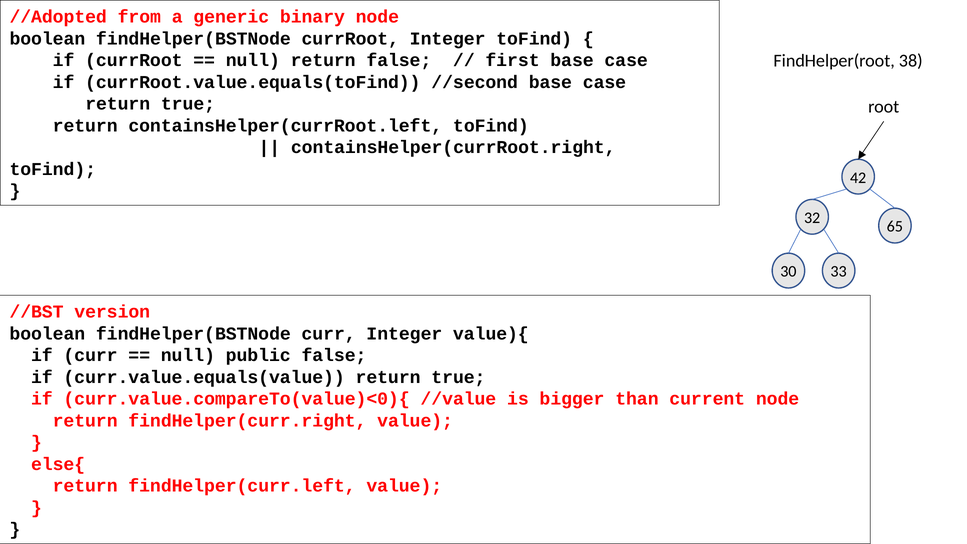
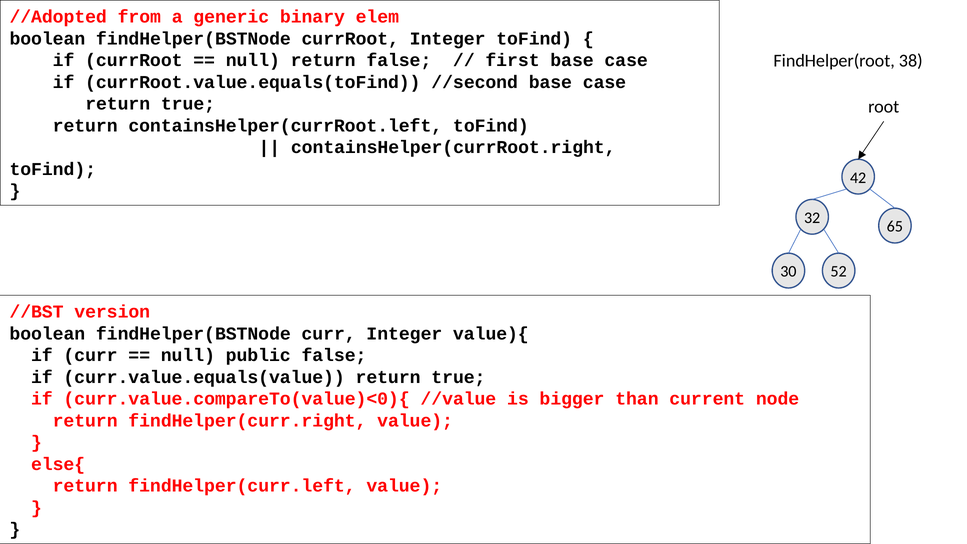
binary node: node -> elem
33: 33 -> 52
